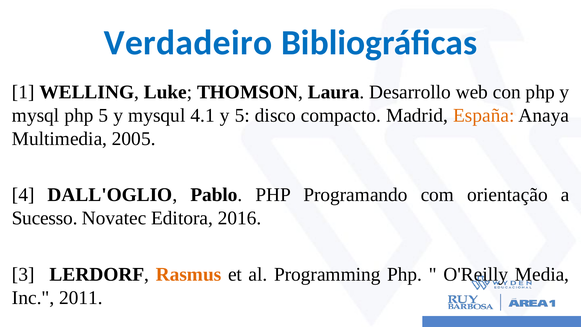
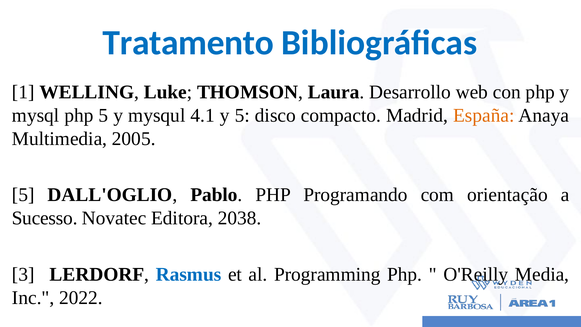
Verdadeiro: Verdadeiro -> Tratamento
4 at (23, 195): 4 -> 5
2016: 2016 -> 2038
Rasmus colour: orange -> blue
2011: 2011 -> 2022
